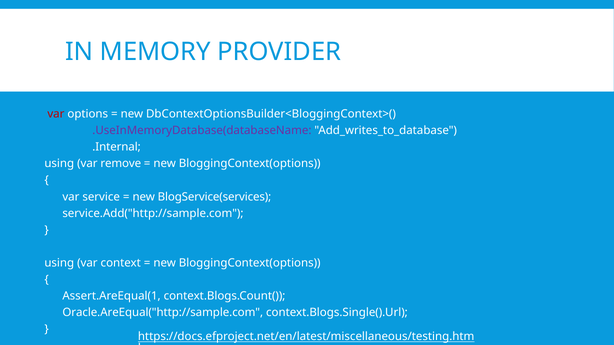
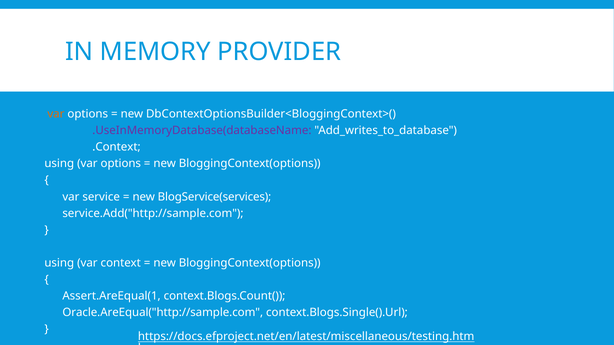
var at (56, 114) colour: red -> orange
.Internal: .Internal -> .Context
using var remove: remove -> options
